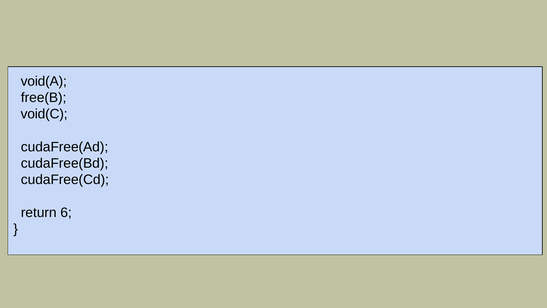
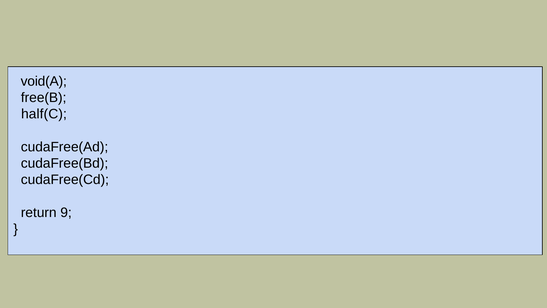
void(C: void(C -> half(C
6: 6 -> 9
